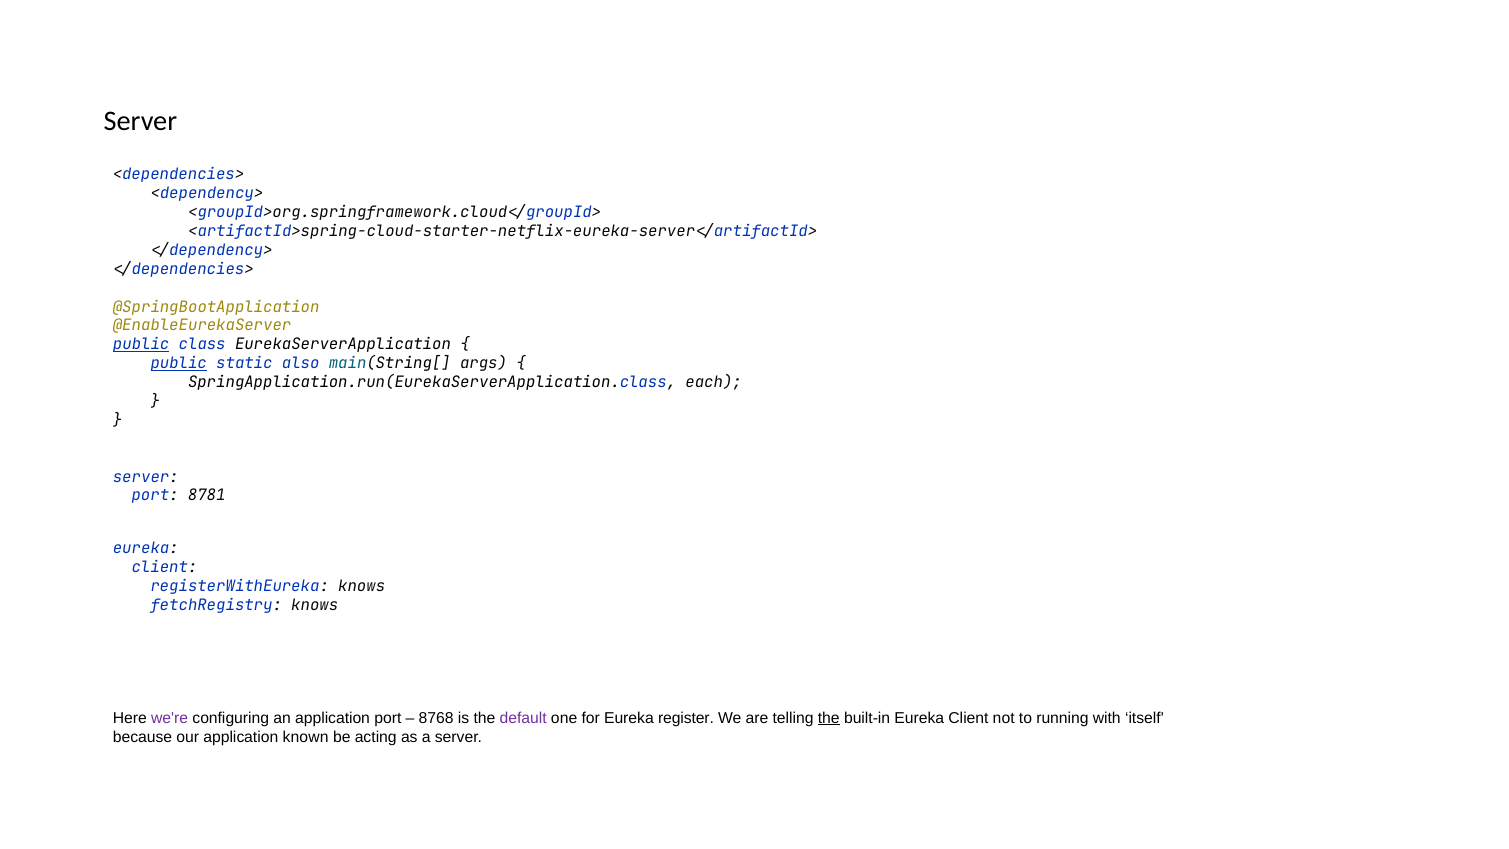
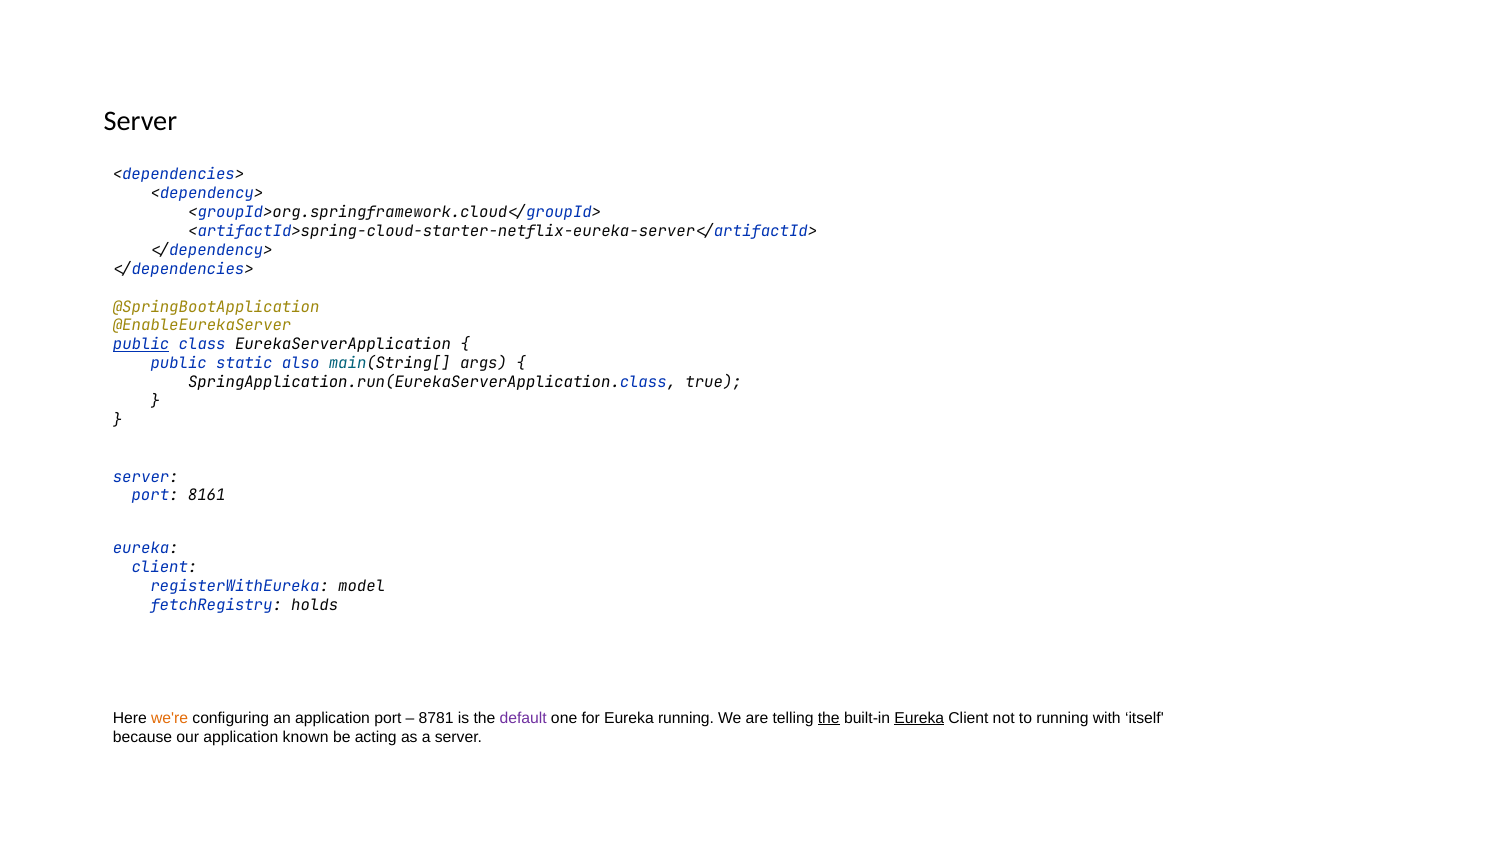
public at (179, 363) underline: present -> none
each: each -> true
8781: 8781 -> 8161
registerWithEureka knows: knows -> model
fetchRegistry knows: knows -> holds
we're colour: purple -> orange
8768: 8768 -> 8781
Eureka register: register -> running
Eureka at (919, 718) underline: none -> present
